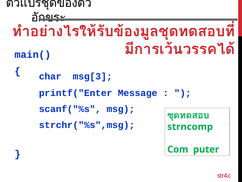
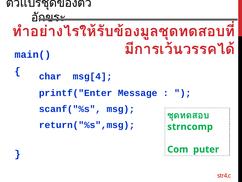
msg[3: msg[3 -> msg[4
strchr("%s",msg: strchr("%s",msg -> return("%s",msg
